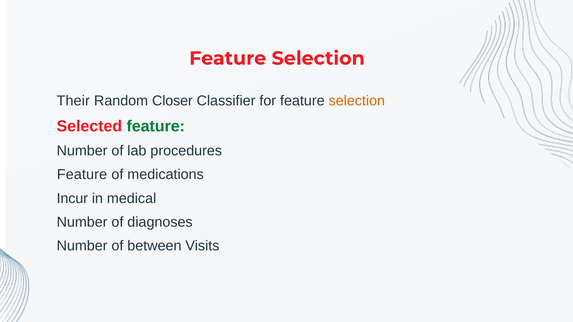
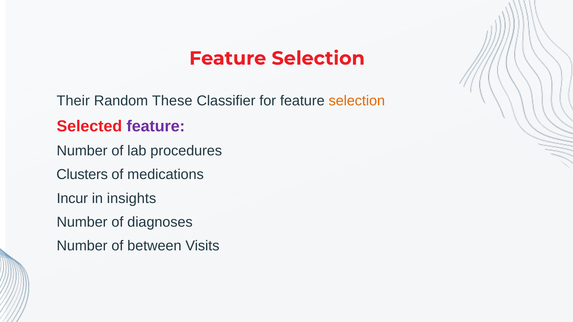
Closer: Closer -> These
feature at (156, 127) colour: green -> purple
Feature at (82, 175): Feature -> Clusters
medical: medical -> insights
